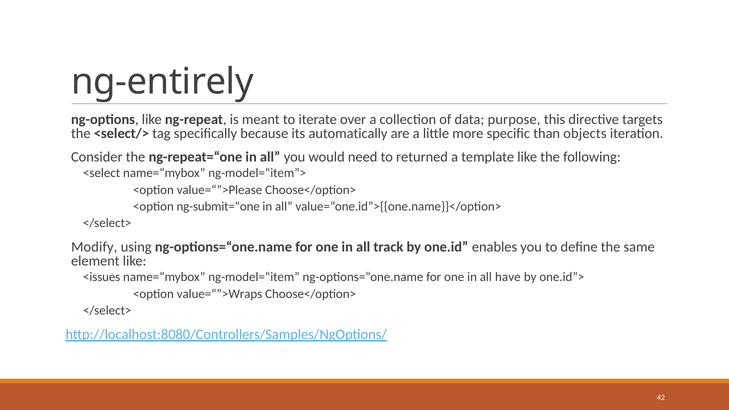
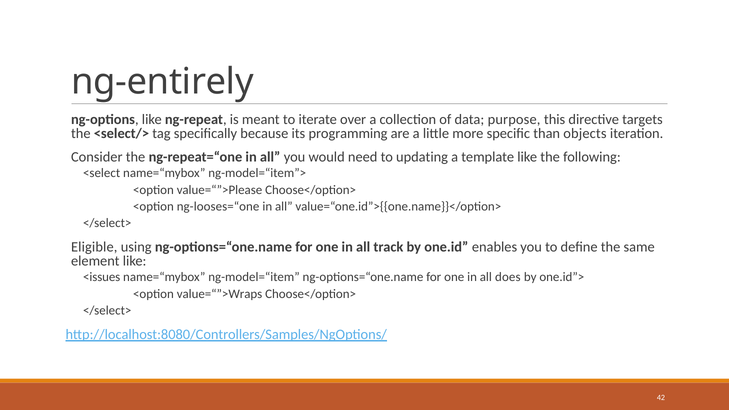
automatically: automatically -> programming
returned: returned -> updating
ng-submit=“one: ng-submit=“one -> ng-looses=“one
Modify: Modify -> Eligible
have: have -> does
